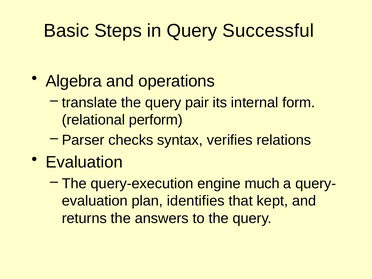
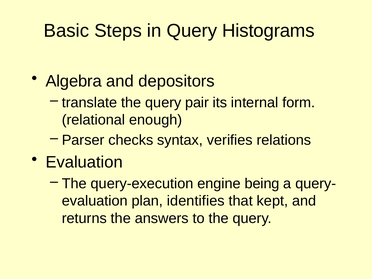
Successful: Successful -> Histograms
operations: operations -> depositors
perform: perform -> enough
much: much -> being
